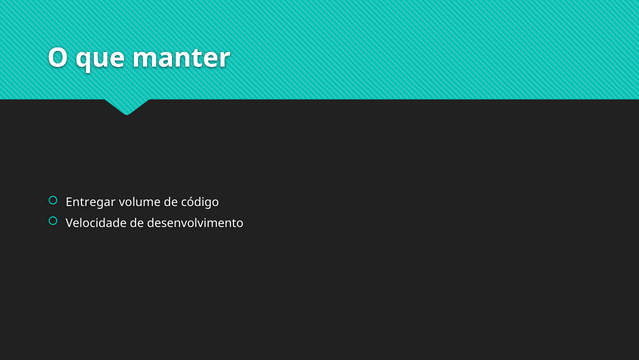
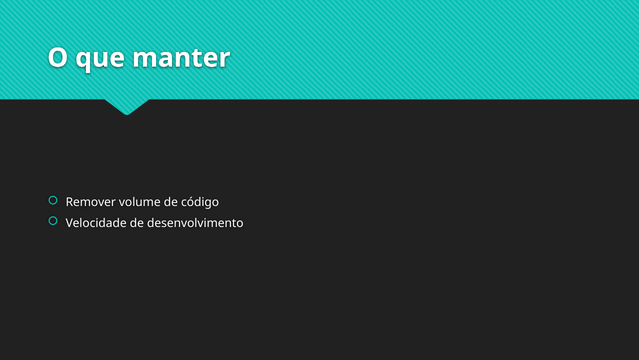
Entregar: Entregar -> Remover
